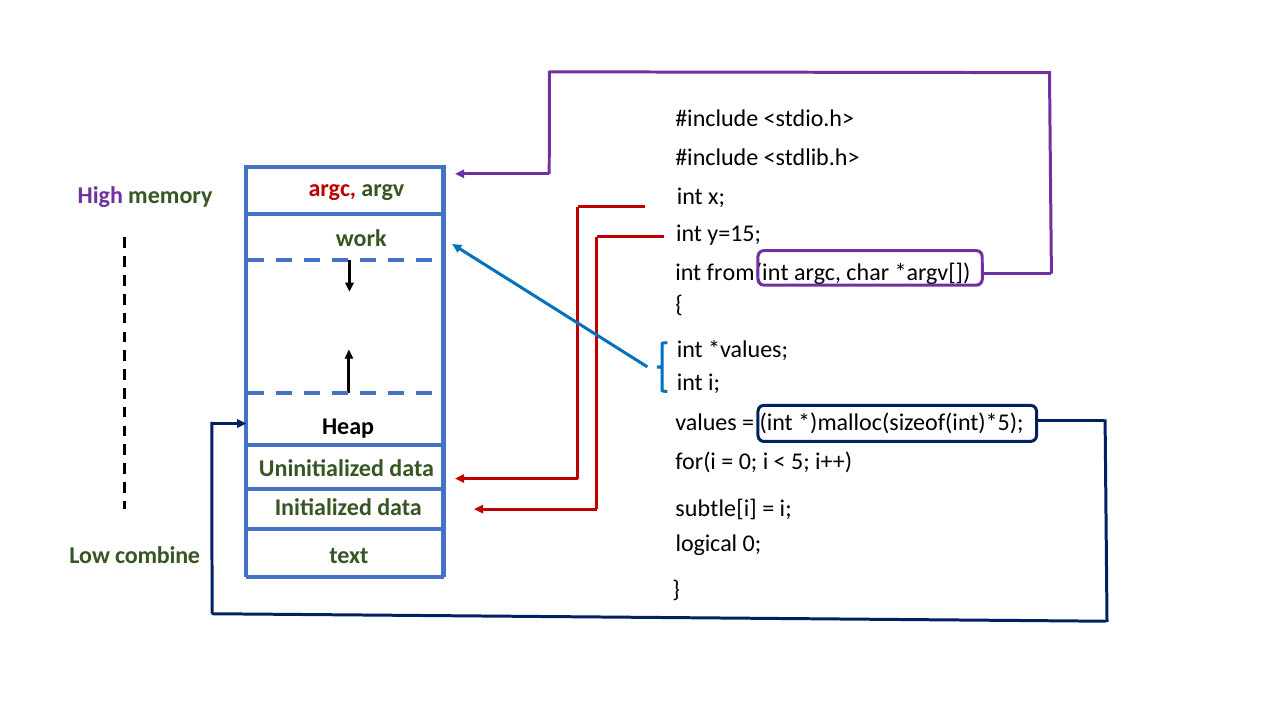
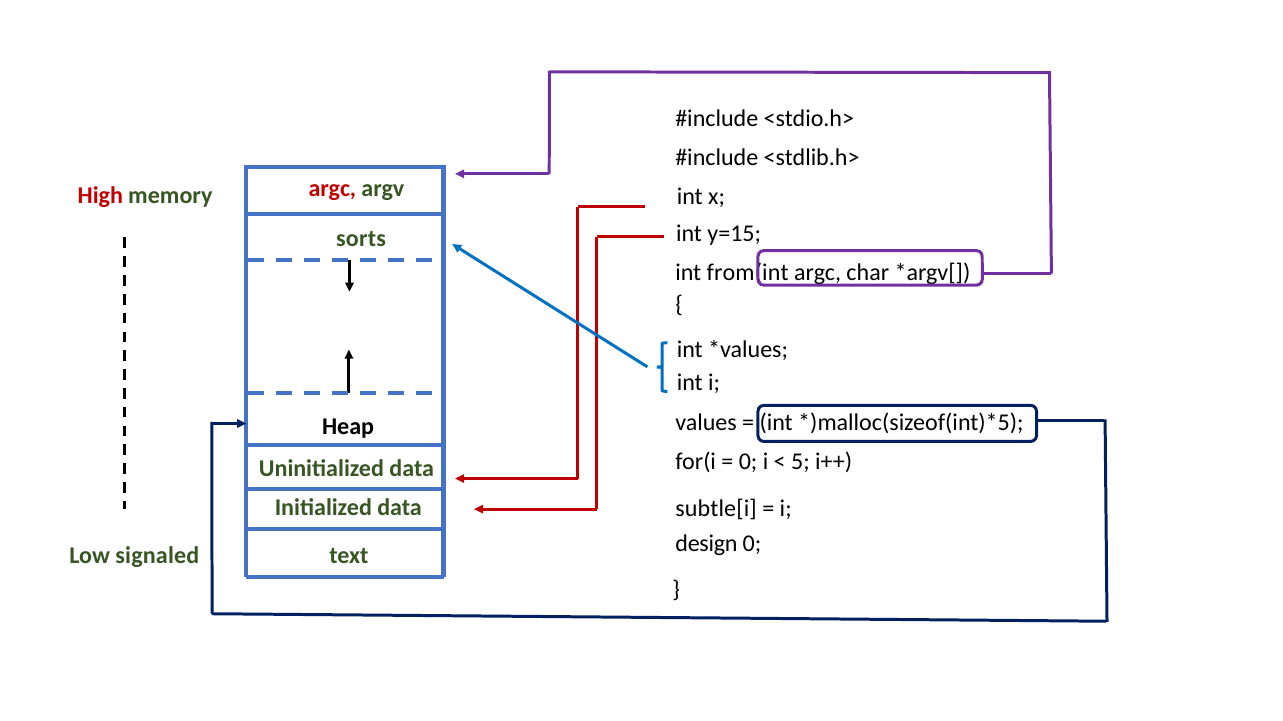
High colour: purple -> red
work: work -> sorts
logical: logical -> design
combine: combine -> signaled
